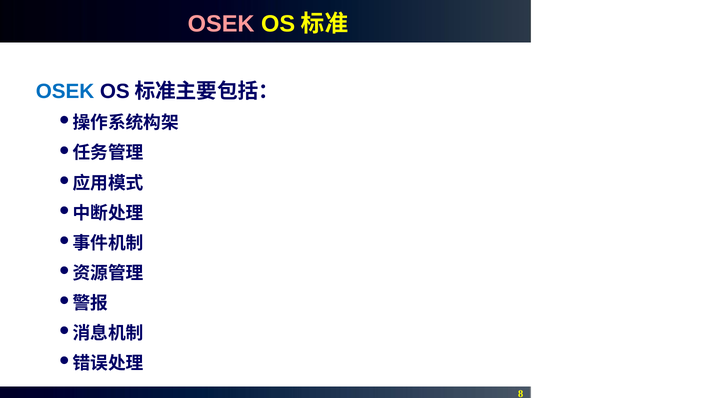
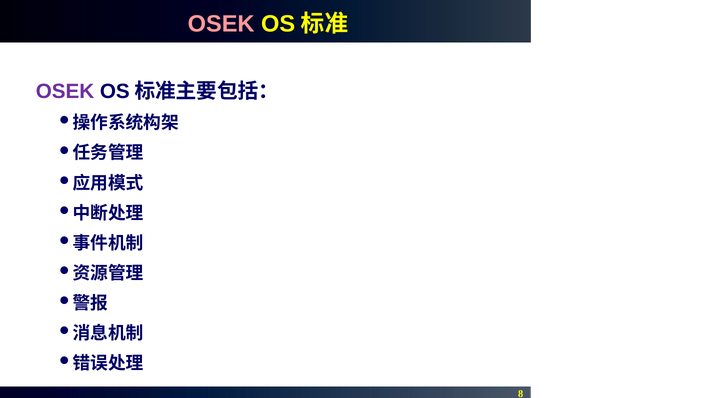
OSEK at (65, 91) colour: blue -> purple
